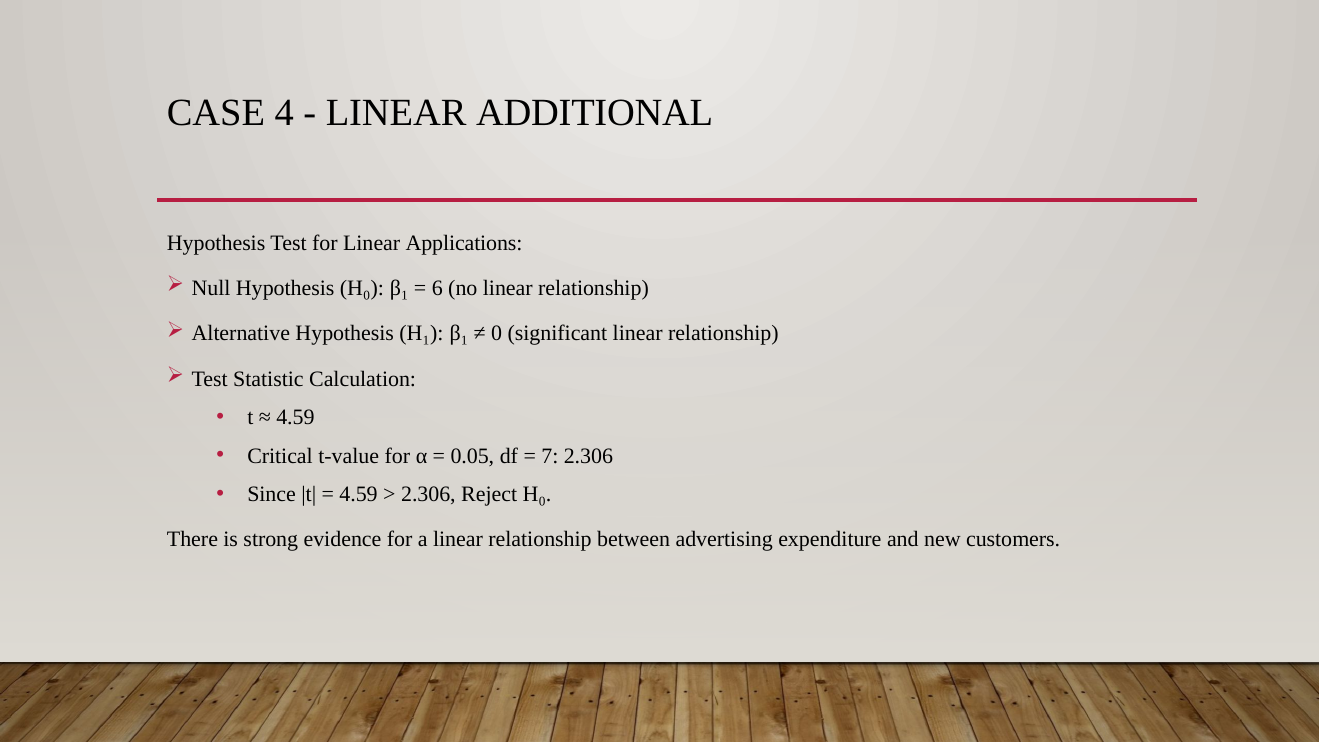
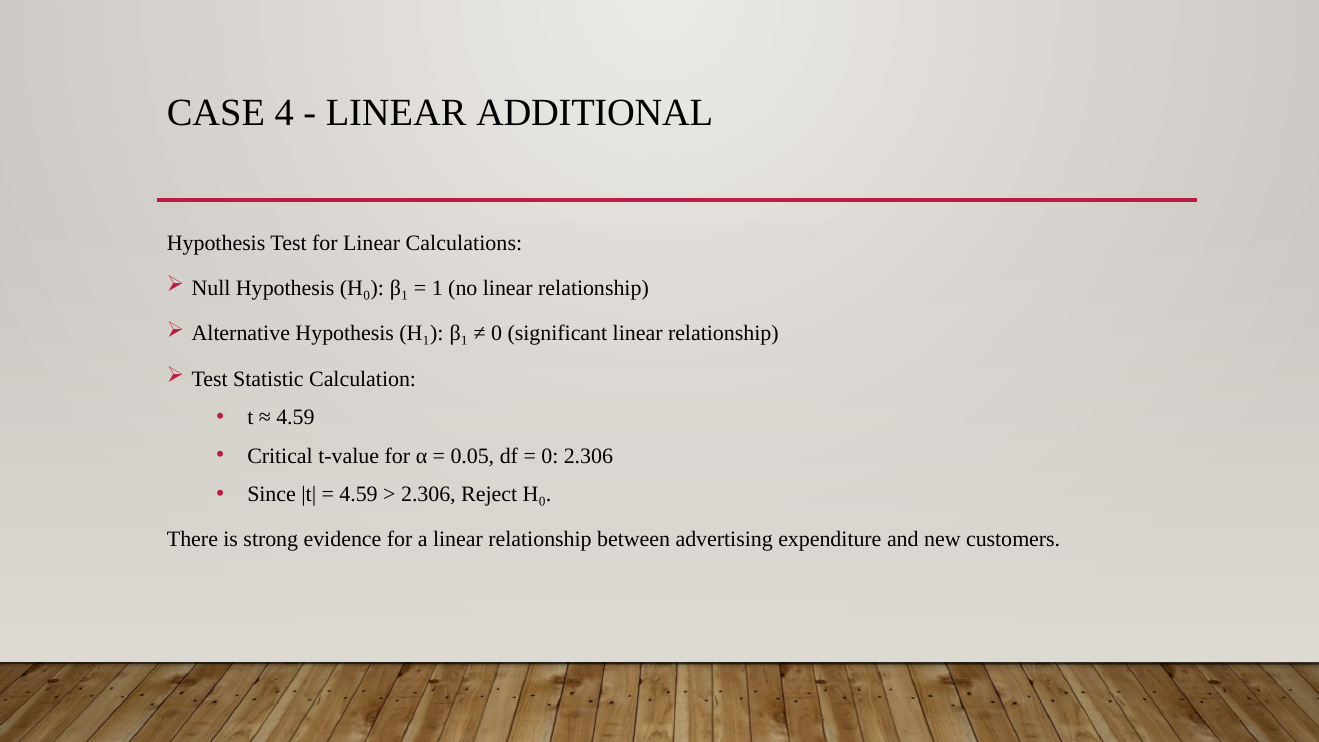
Applications: Applications -> Calculations
6: 6 -> 1
7 at (550, 456): 7 -> 0
